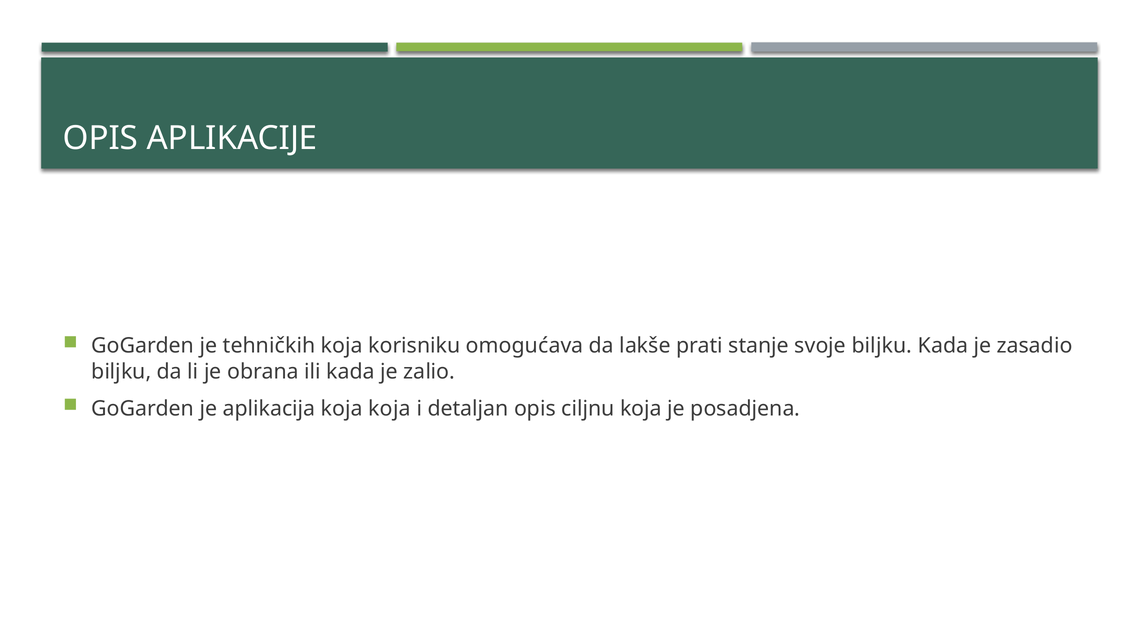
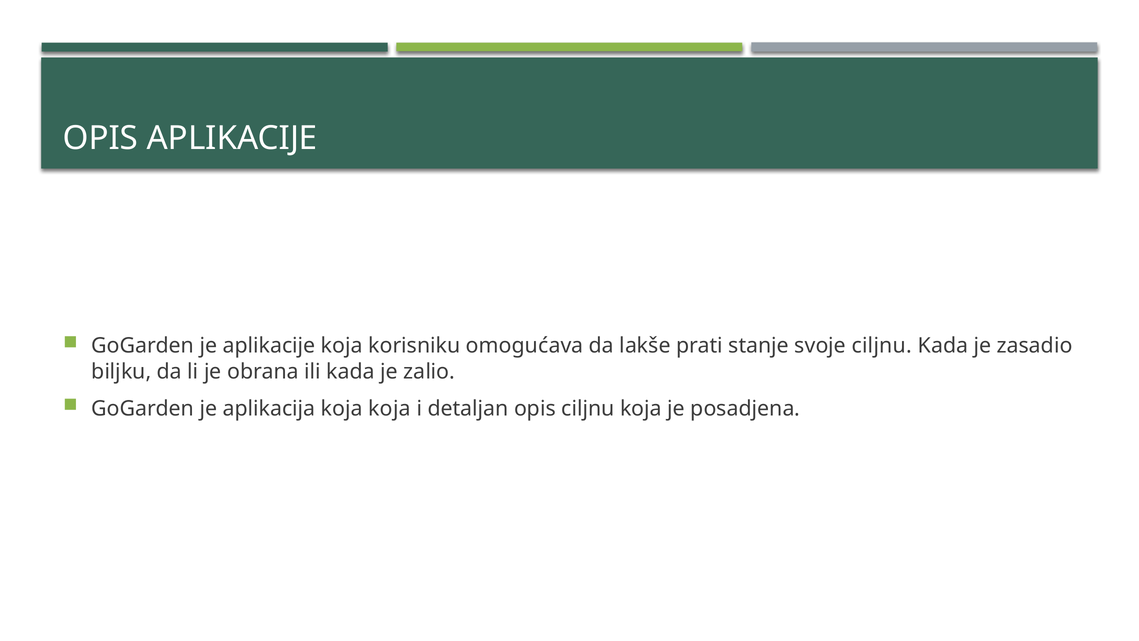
je tehničkih: tehničkih -> aplikacije
svoje biljku: biljku -> ciljnu
